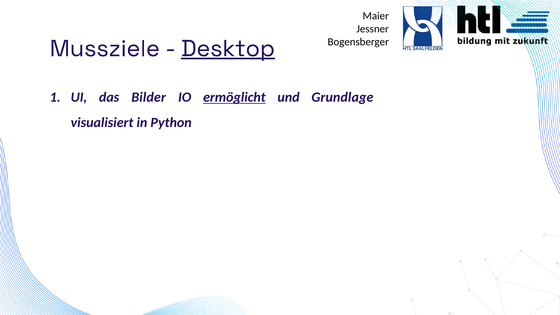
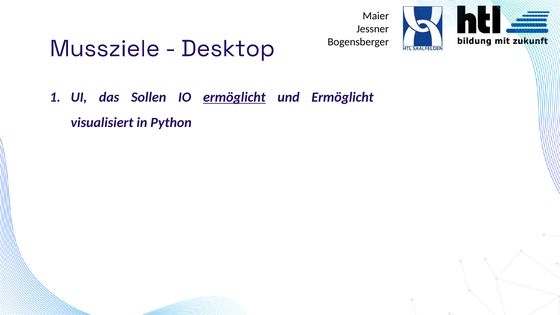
Desktop underline: present -> none
Bilder: Bilder -> Sollen
und Grundlage: Grundlage -> Ermöglicht
